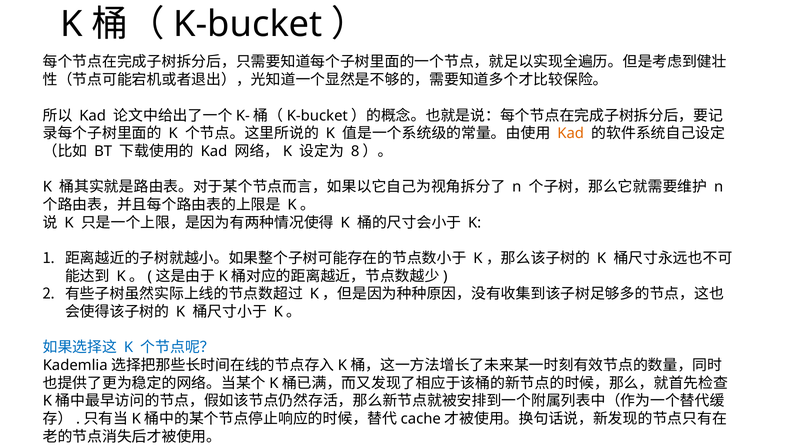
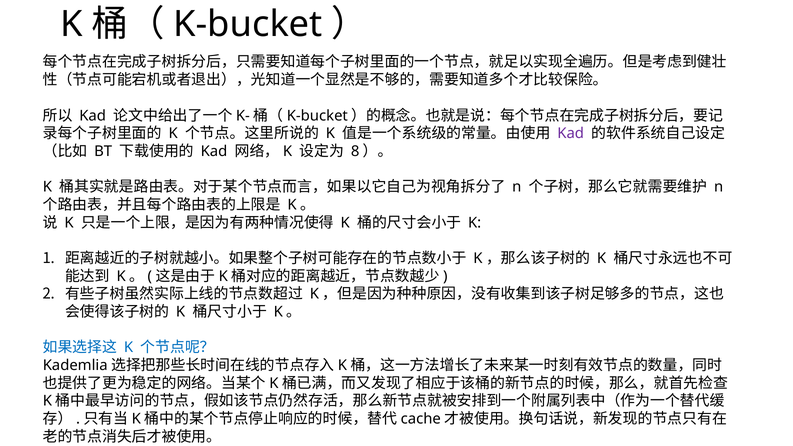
Kad at (571, 133) colour: orange -> purple
